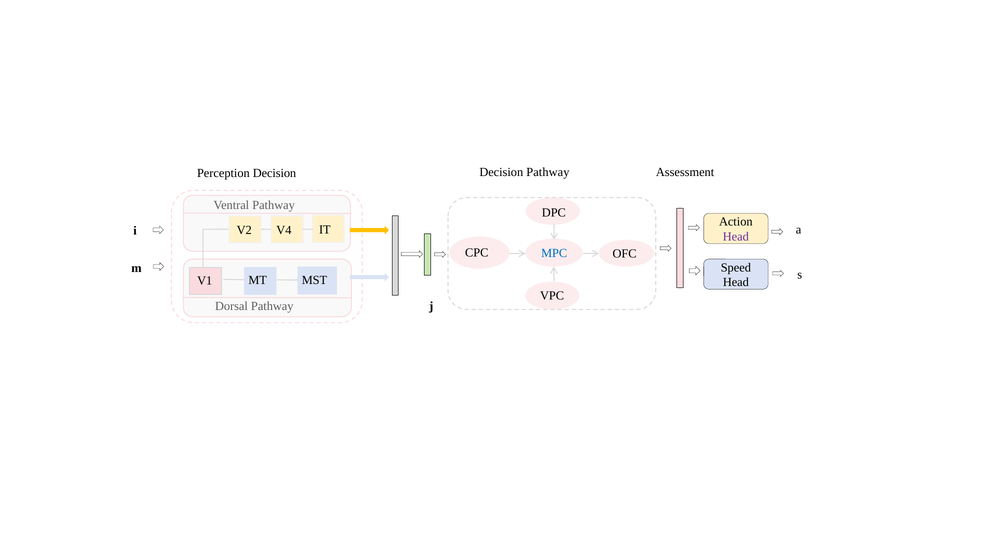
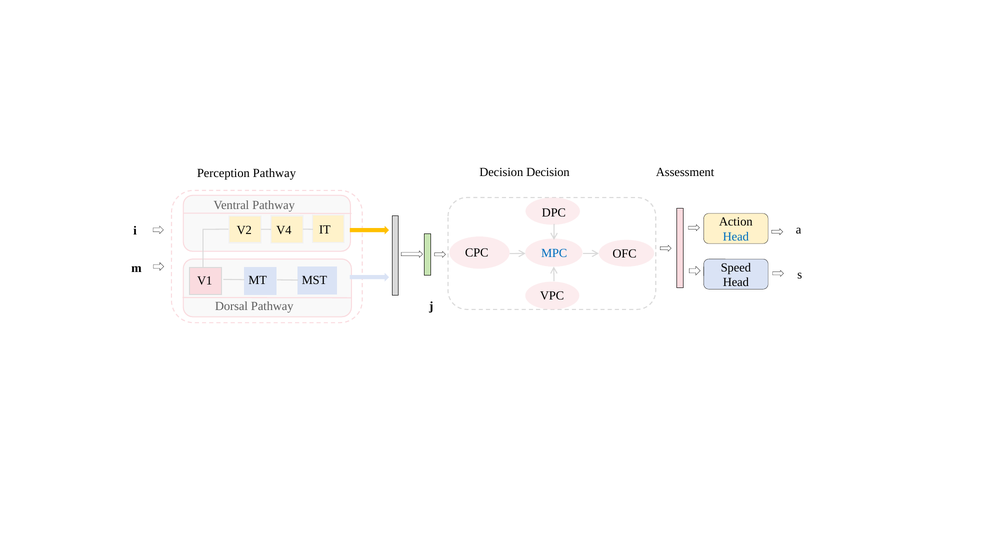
Decision Pathway: Pathway -> Decision
Perception Decision: Decision -> Pathway
Head at (736, 237) colour: purple -> blue
